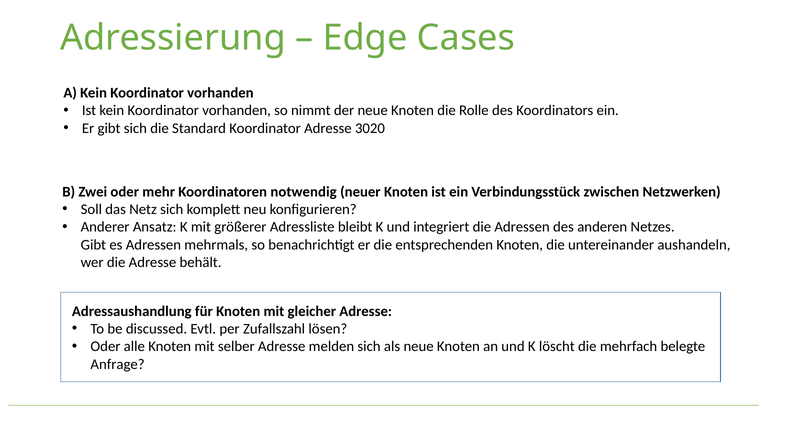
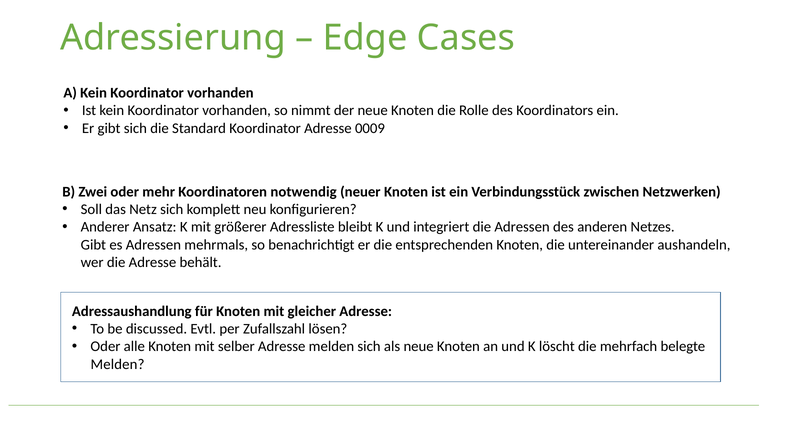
3020: 3020 -> 0009
Anfrage at (118, 365): Anfrage -> Melden
